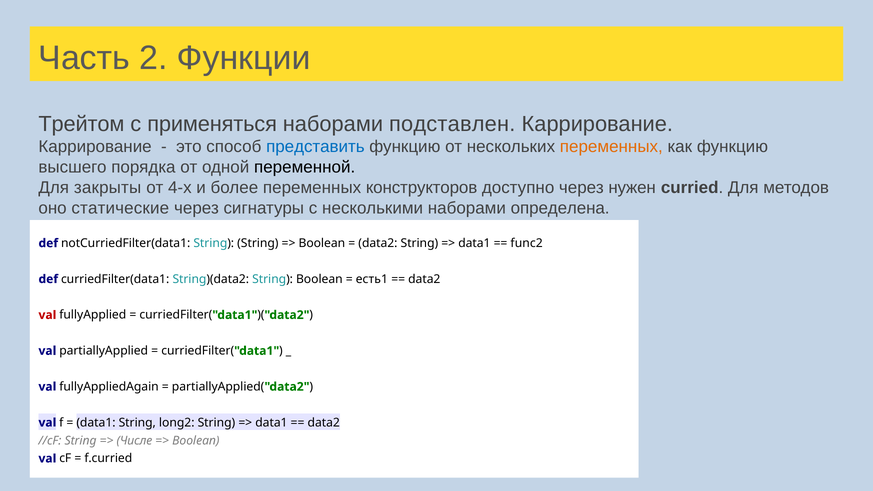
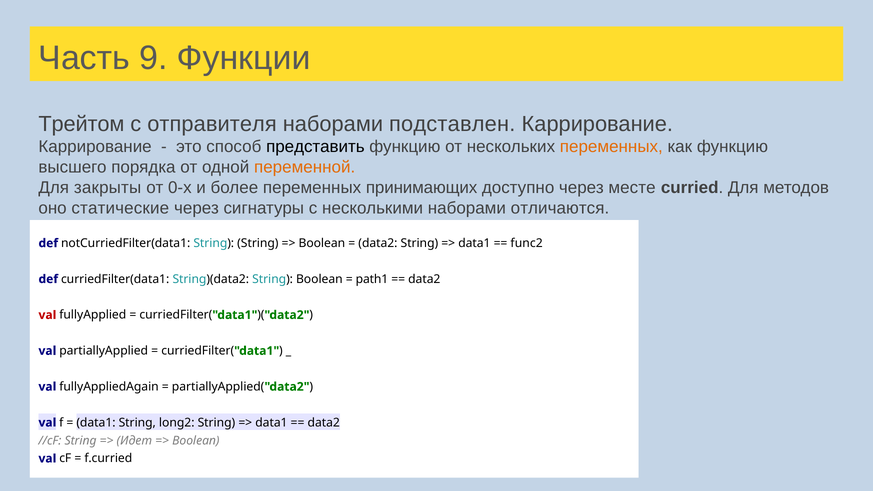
2: 2 -> 9
применяться: применяться -> отправителя
представить colour: blue -> black
переменной colour: black -> orange
4-х: 4-х -> 0-х
конструкторов: конструкторов -> принимающих
нужен: нужен -> месте
определена: определена -> отличаются
есть1: есть1 -> path1
Числе: Числе -> Идет
